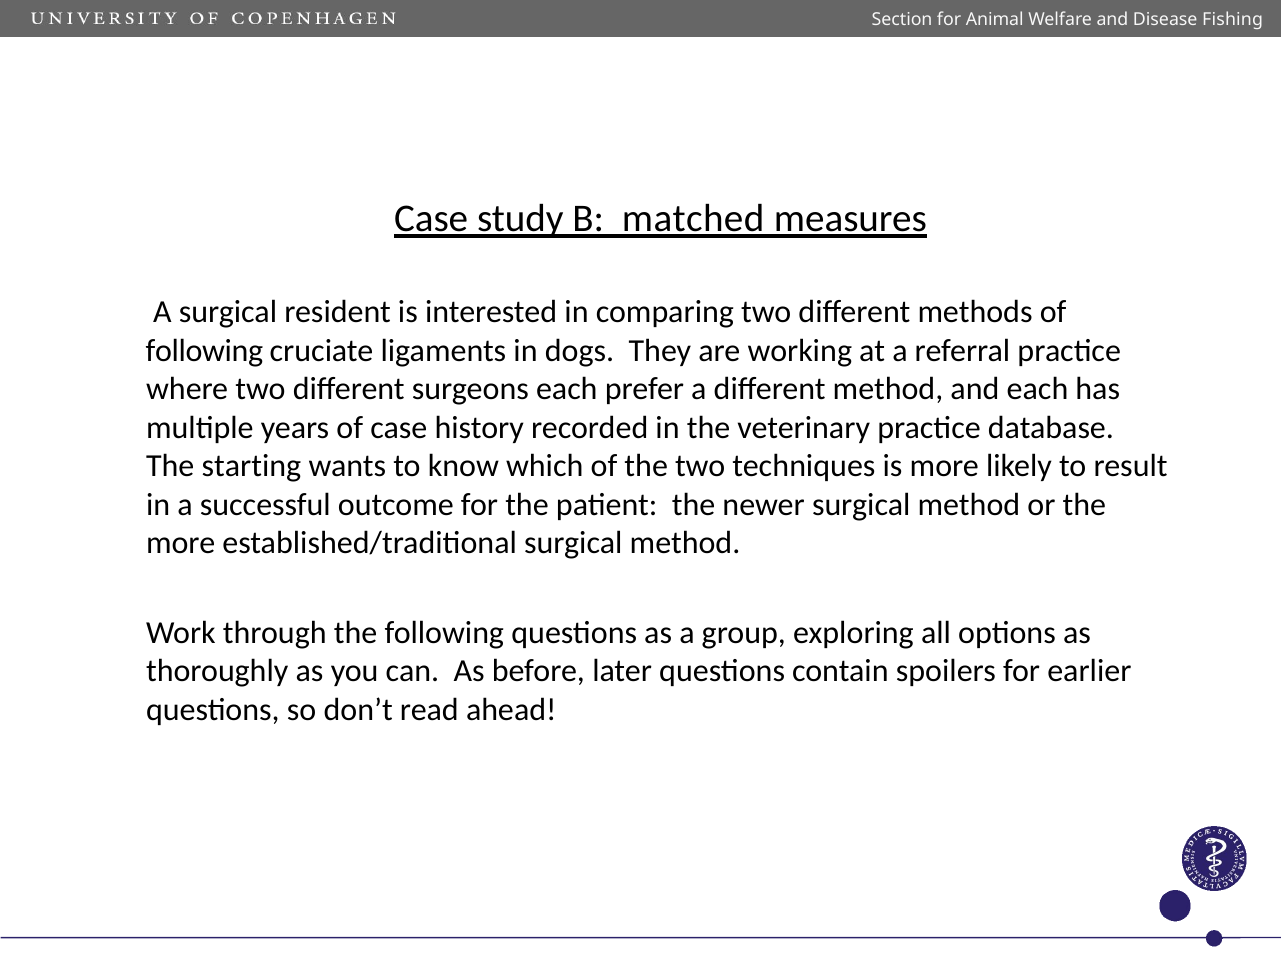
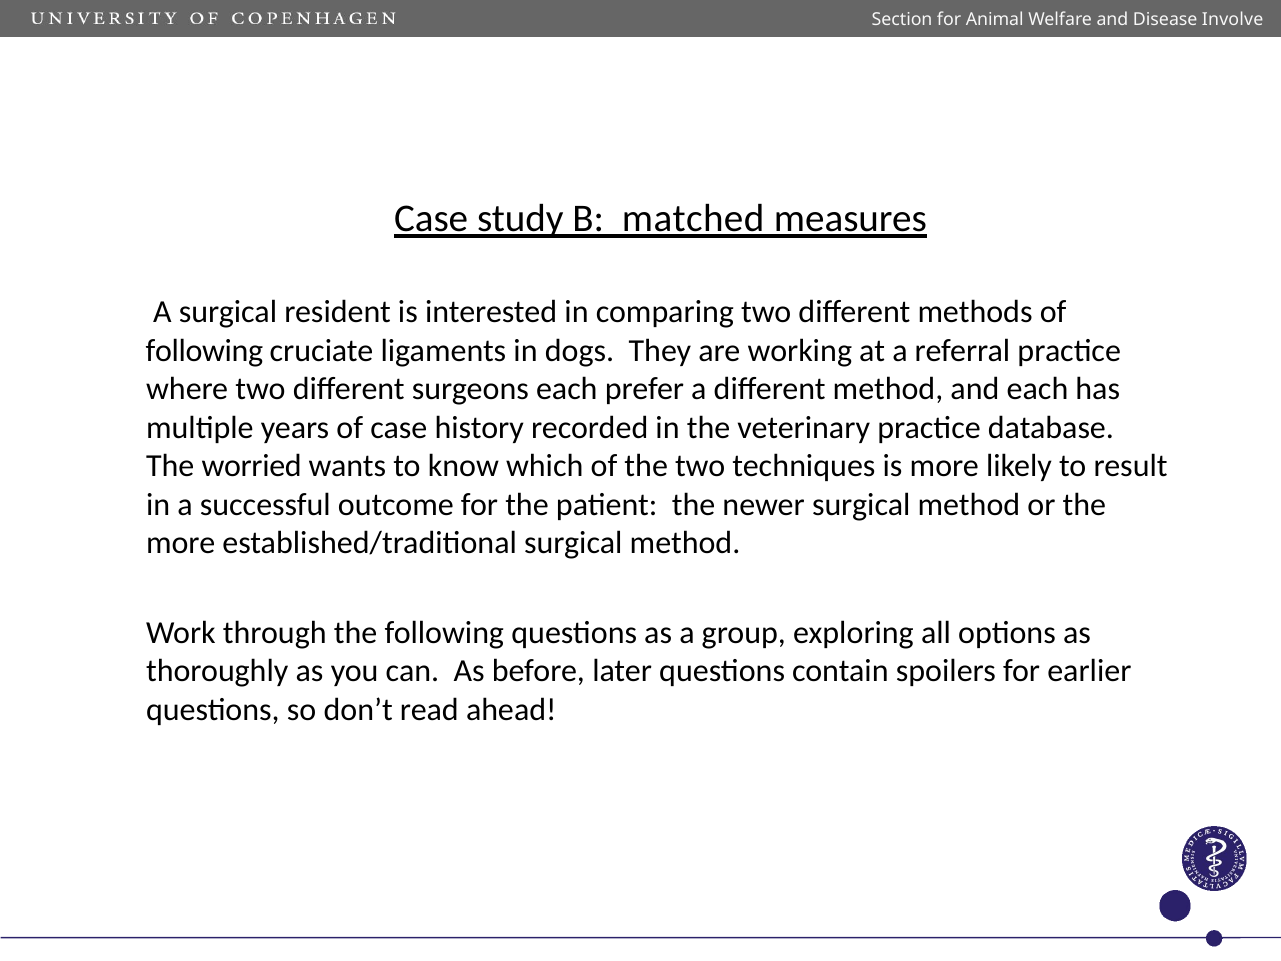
Fishing: Fishing -> Involve
starting: starting -> worried
